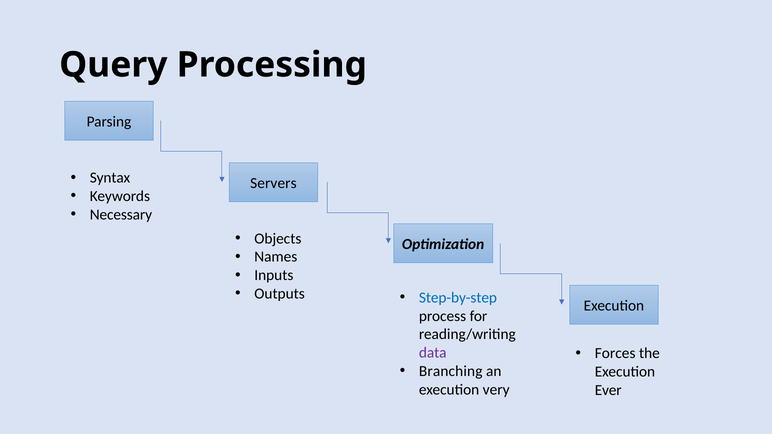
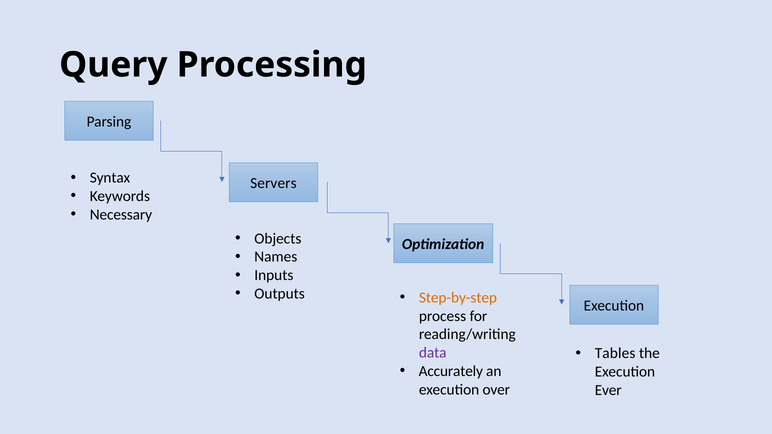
Step-by-step colour: blue -> orange
Forces: Forces -> Tables
Branching: Branching -> Accurately
very: very -> over
